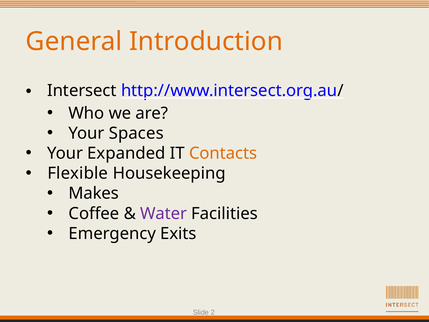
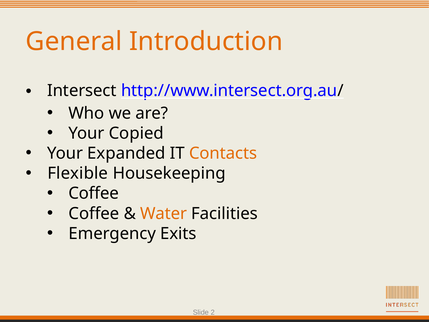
Spaces: Spaces -> Copied
Makes at (94, 193): Makes -> Coffee
Water colour: purple -> orange
